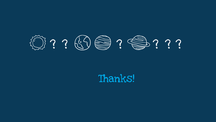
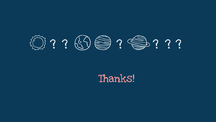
Thanks colour: light blue -> pink
